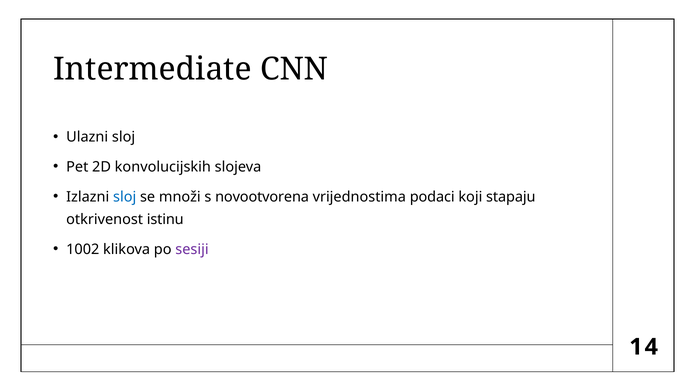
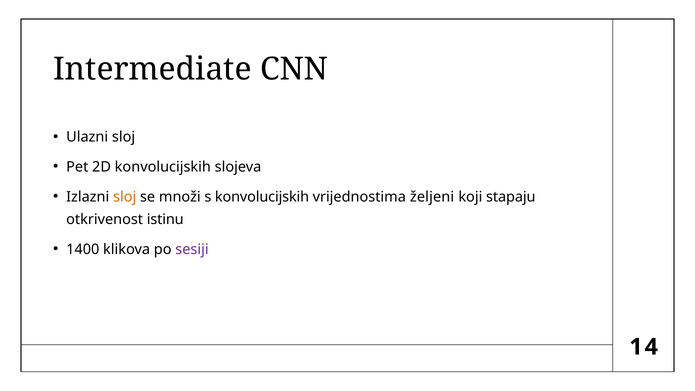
sloj at (125, 197) colour: blue -> orange
s novootvorena: novootvorena -> konvolucijskih
podaci: podaci -> željeni
1002: 1002 -> 1400
